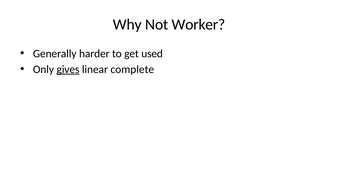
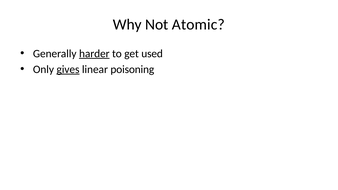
Worker: Worker -> Atomic
harder underline: none -> present
complete: complete -> poisoning
